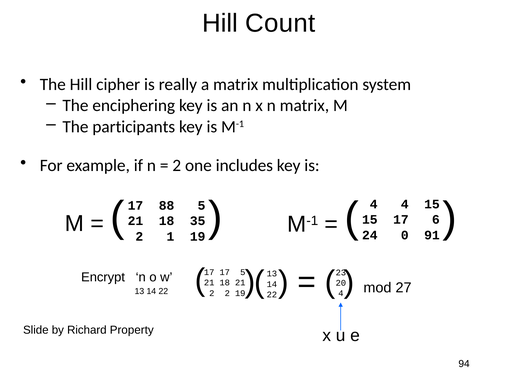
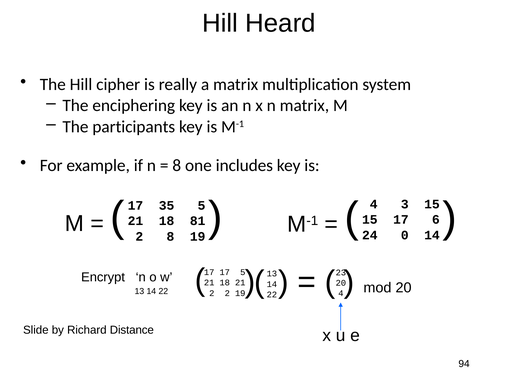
Count: Count -> Heard
2 at (177, 165): 2 -> 8
88: 88 -> 35
4 4: 4 -> 3
35: 35 -> 81
0 91: 91 -> 14
2 1: 1 -> 8
mod 27: 27 -> 20
Property: Property -> Distance
